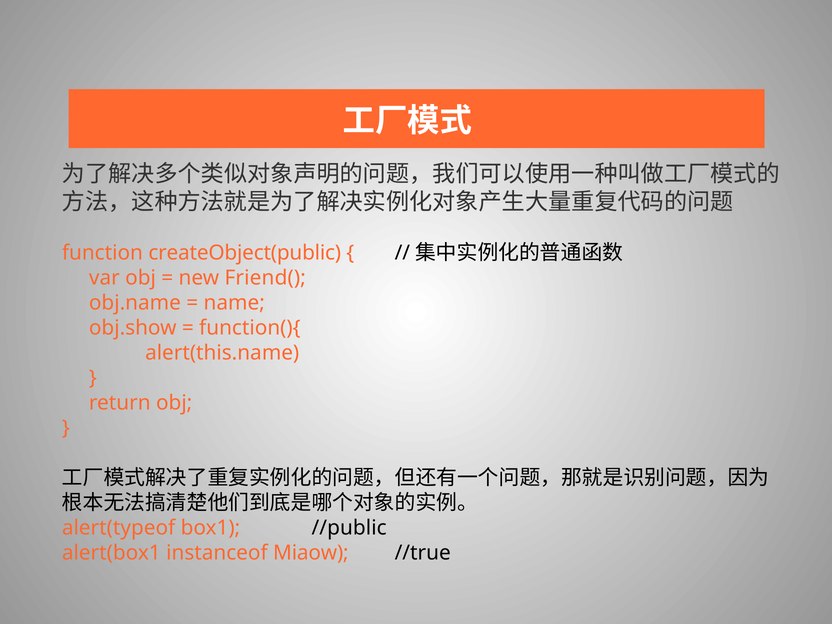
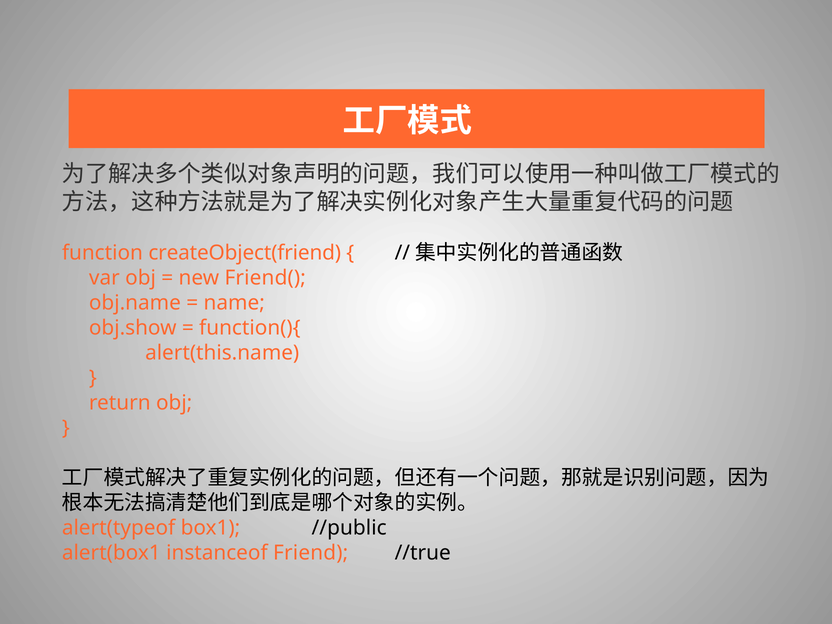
createObject(public: createObject(public -> createObject(friend
Miaow: Miaow -> Friend
